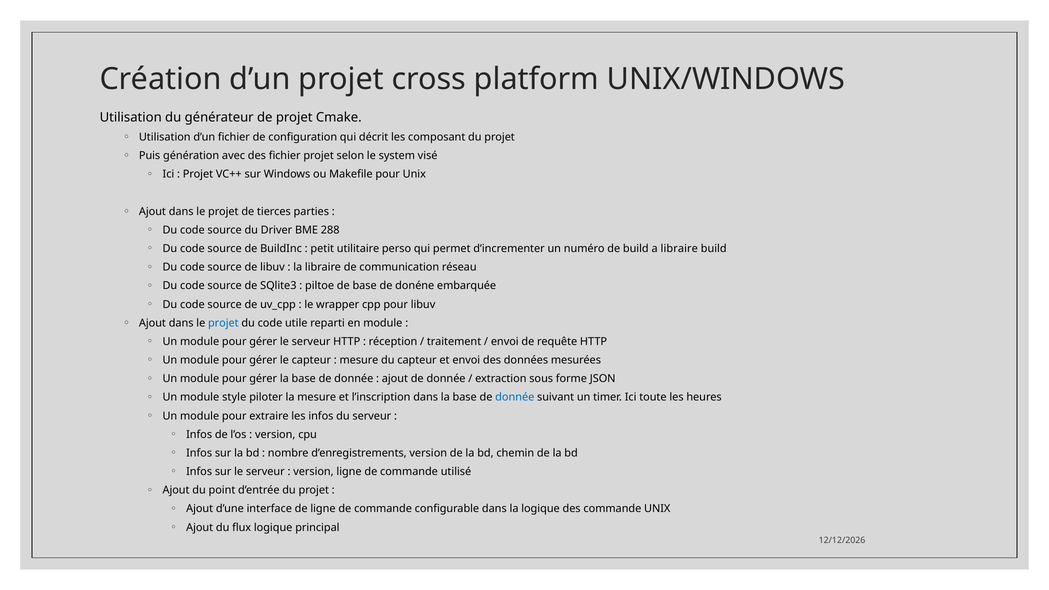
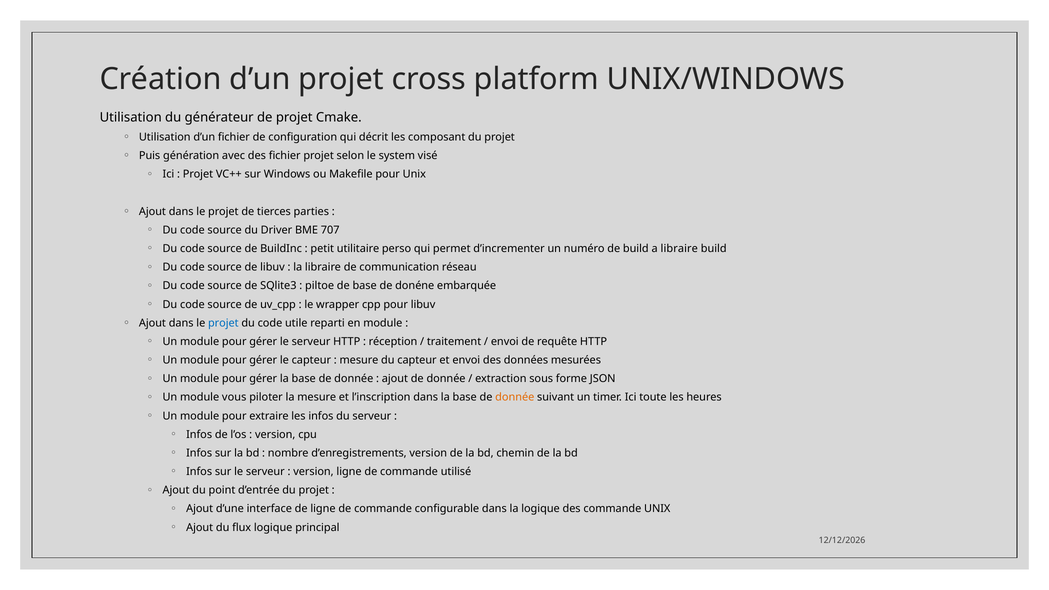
288: 288 -> 707
style: style -> vous
donnée at (515, 397) colour: blue -> orange
